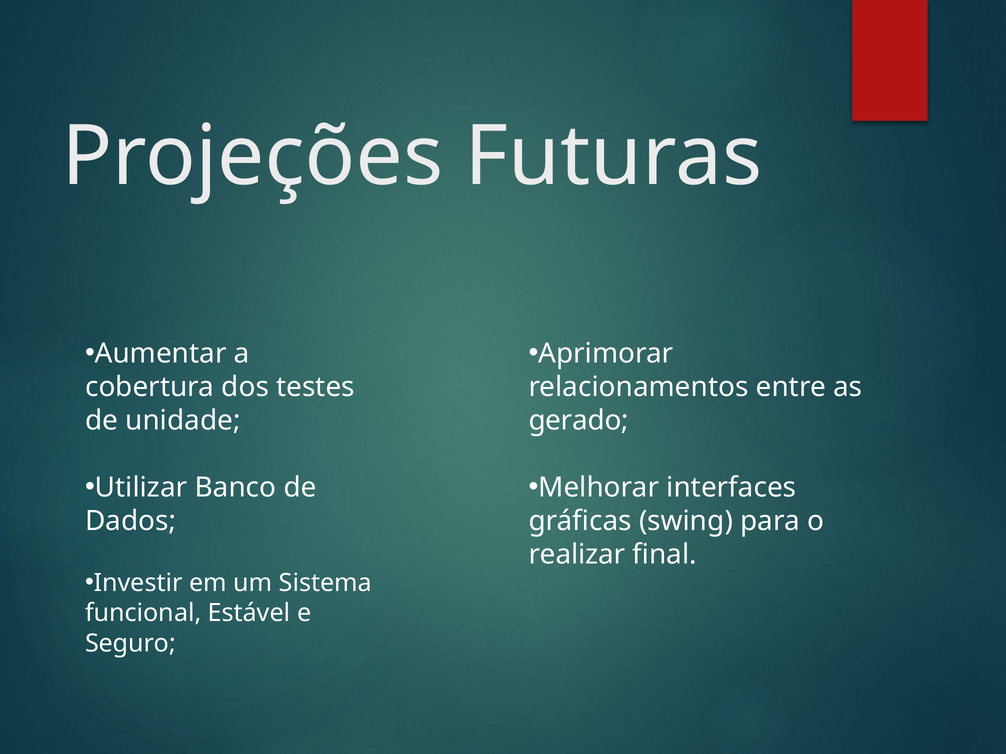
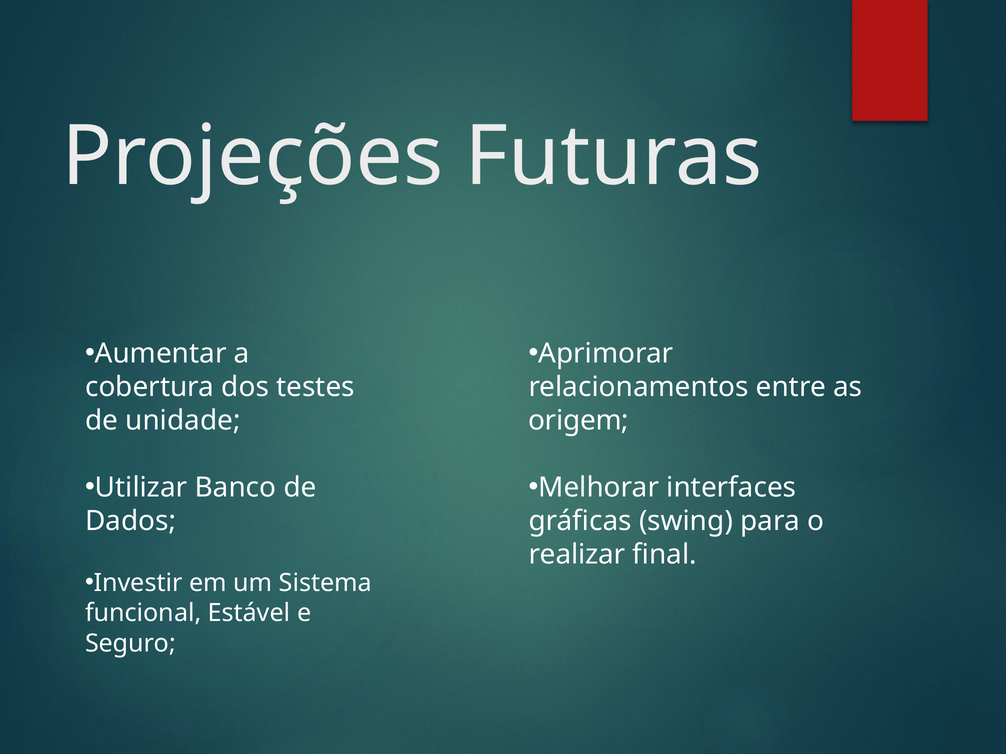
gerado: gerado -> origem
